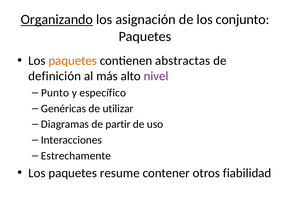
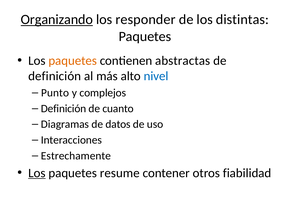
asignación: asignación -> responder
conjunto: conjunto -> distintas
nivel colour: purple -> blue
específico: específico -> complejos
Genéricas at (64, 109): Genéricas -> Definición
utilizar: utilizar -> cuanto
partir: partir -> datos
Los at (37, 173) underline: none -> present
